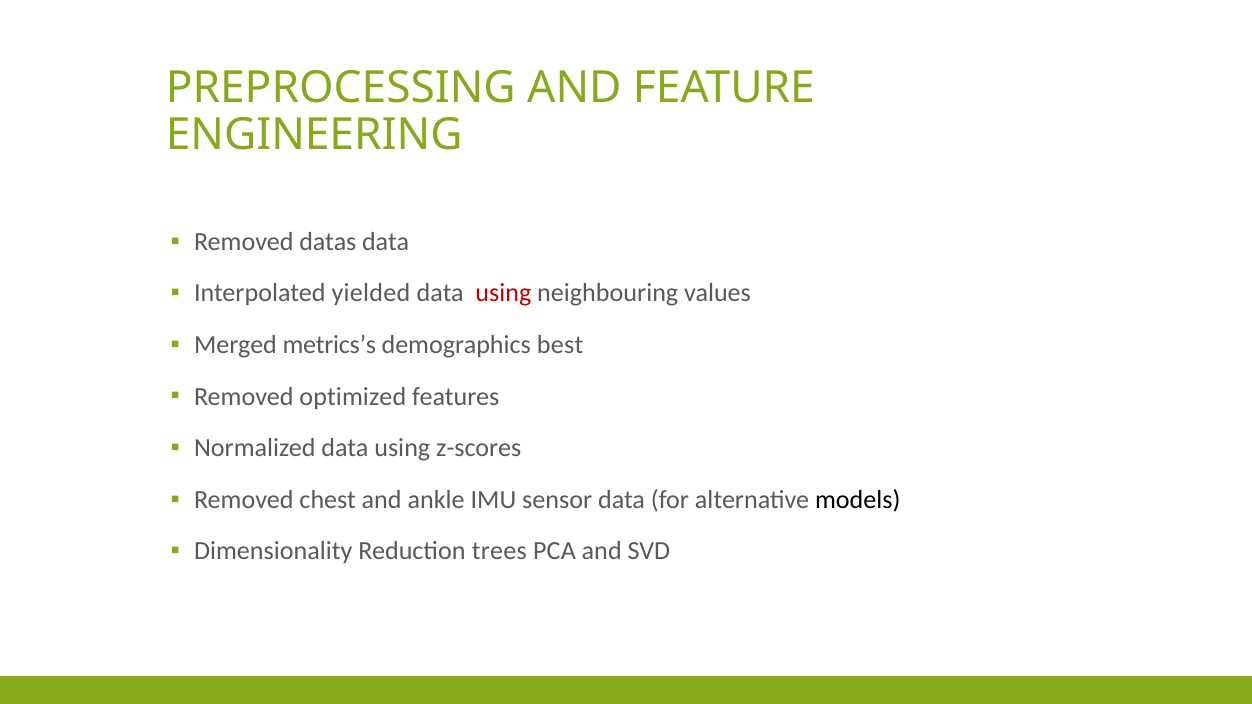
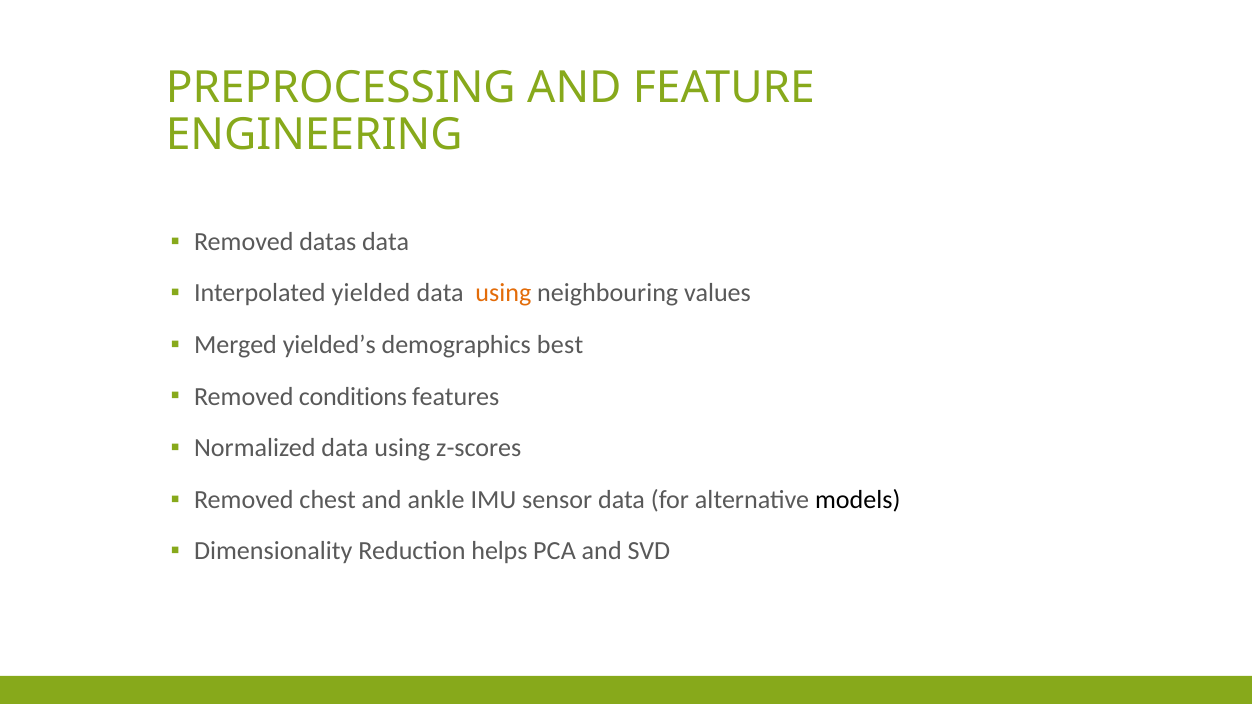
using at (503, 293) colour: red -> orange
metrics’s: metrics’s -> yielded’s
optimized: optimized -> conditions
trees: trees -> helps
